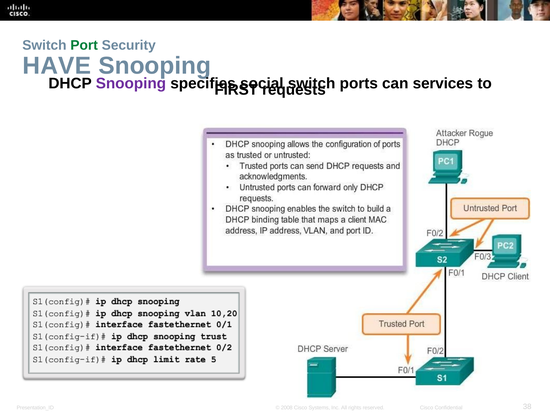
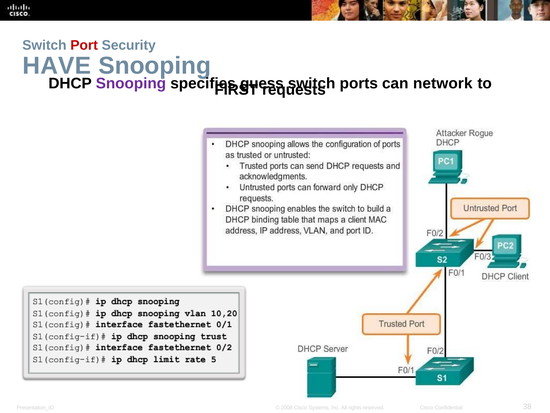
Port colour: green -> red
social: social -> guess
services: services -> network
